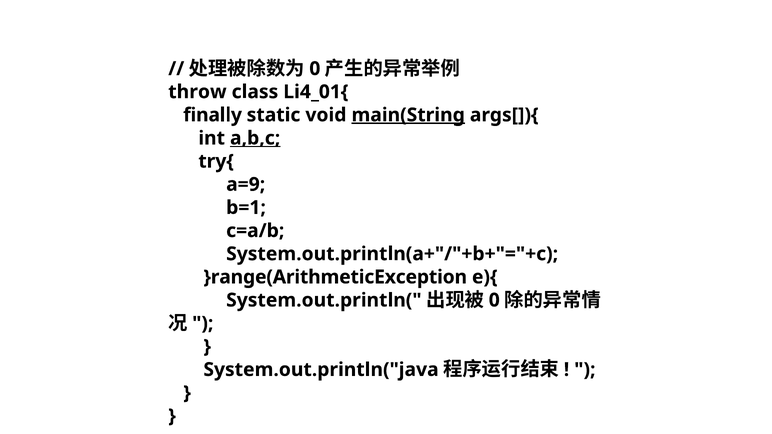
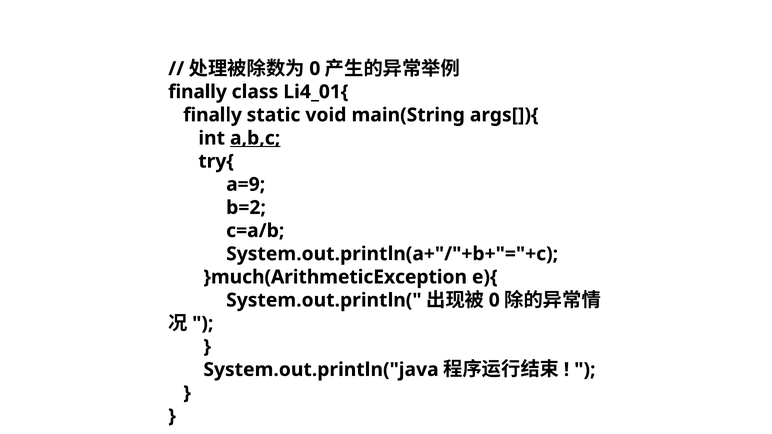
throw at (197, 92): throw -> finally
main(String underline: present -> none
b=1: b=1 -> b=2
}range(ArithmeticException: }range(ArithmeticException -> }much(ArithmeticException
